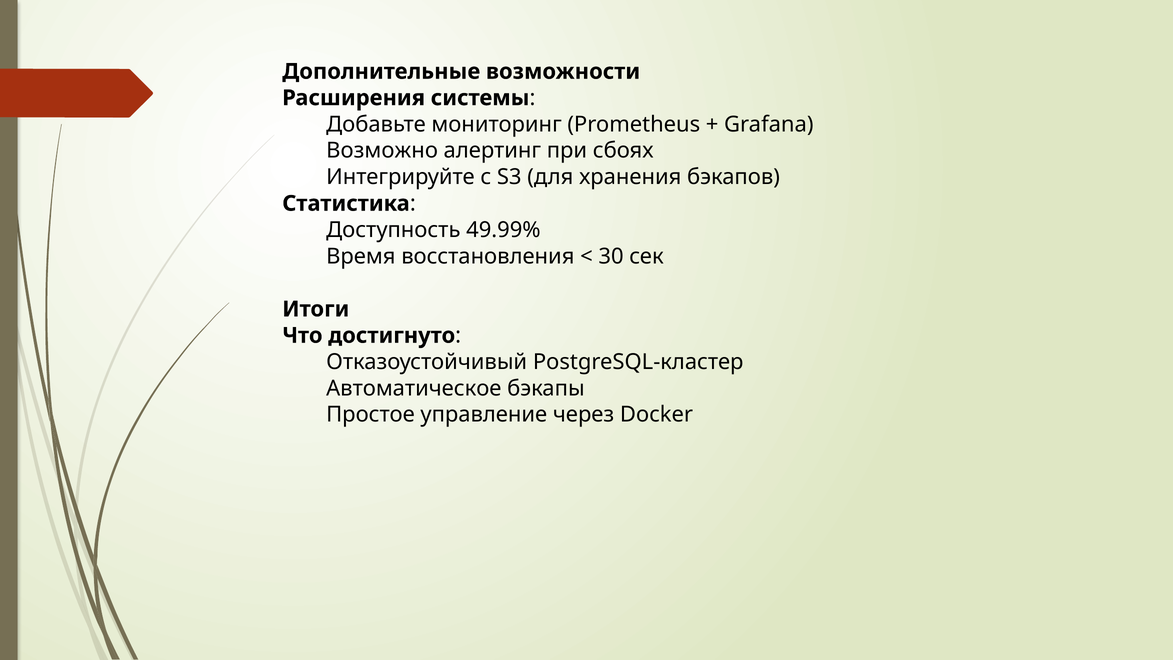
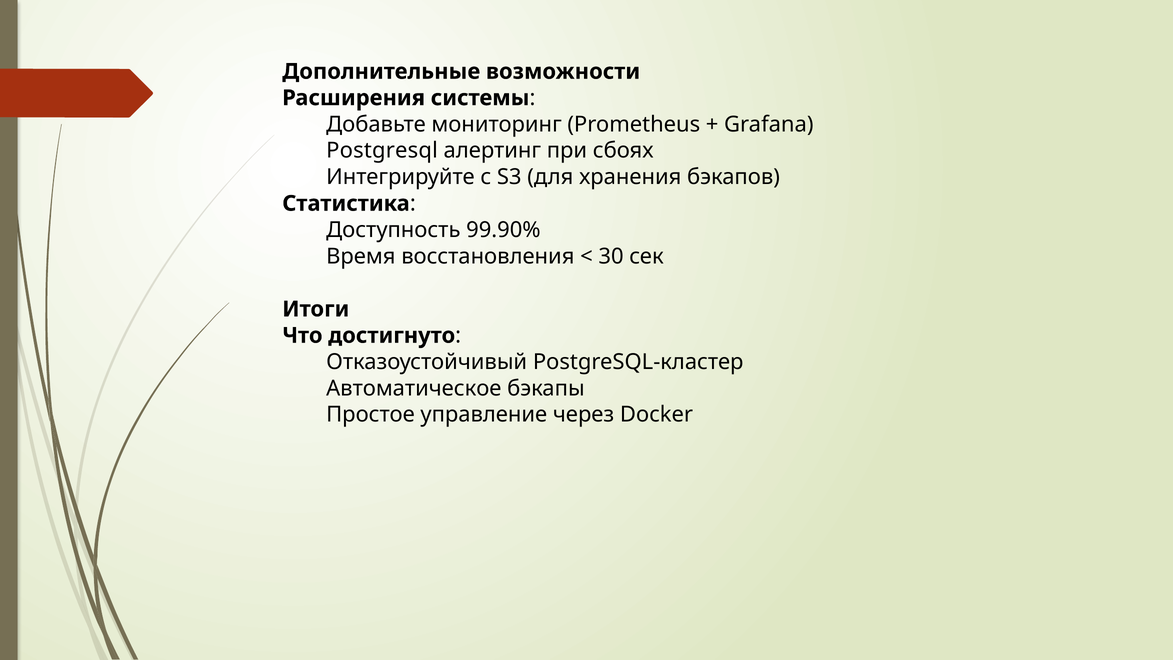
Возможно: Возможно -> Postgresql
49.99%: 49.99% -> 99.90%
